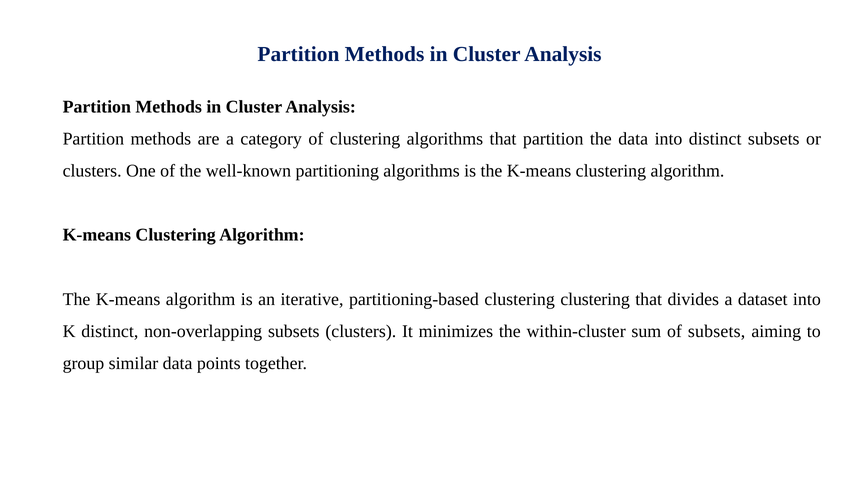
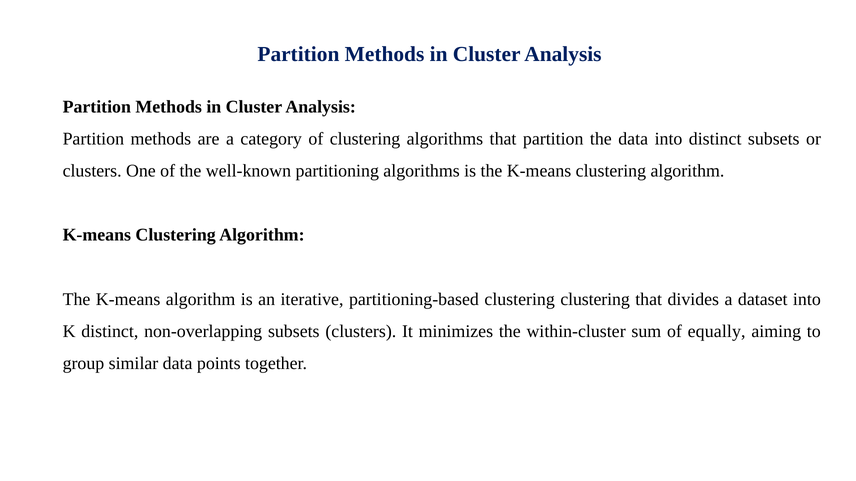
of subsets: subsets -> equally
